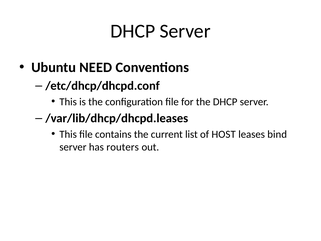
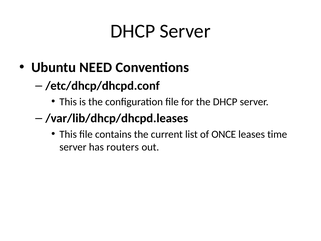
HOST: HOST -> ONCE
bind: bind -> time
